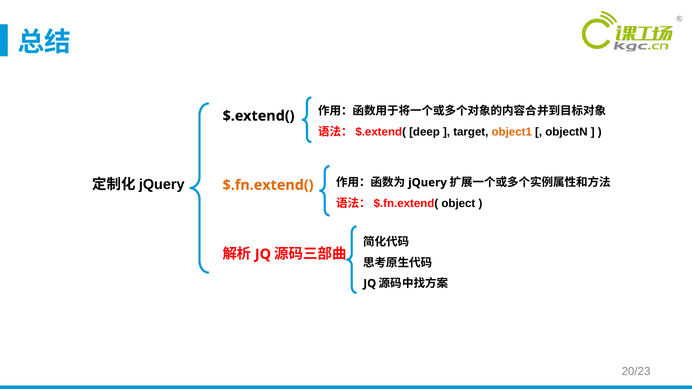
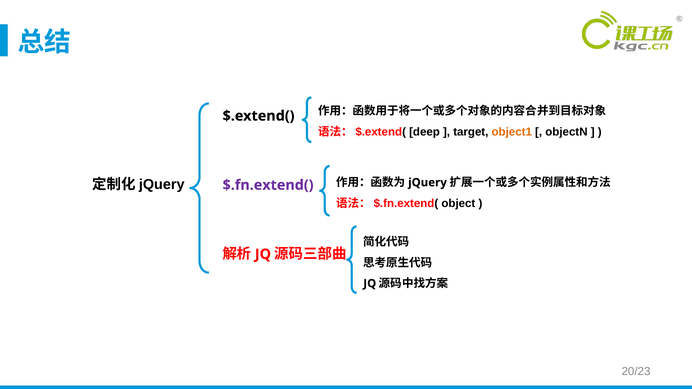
$.fn.extend( colour: orange -> purple
